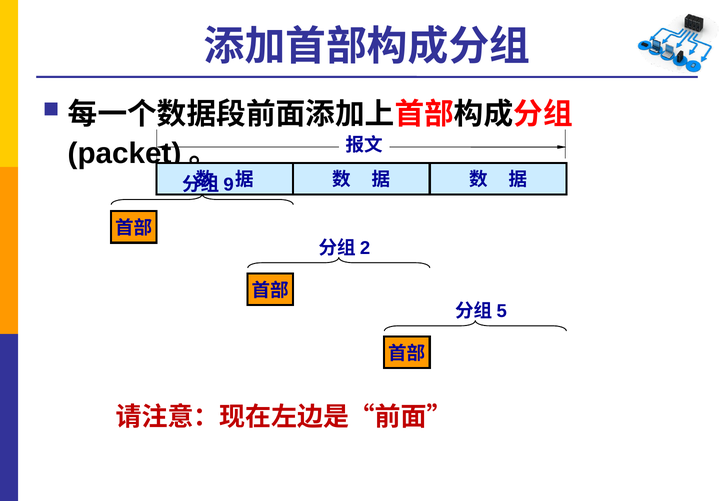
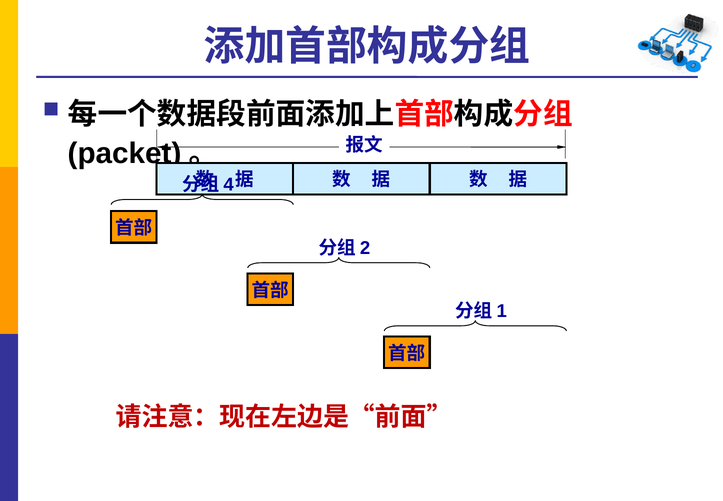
9: 9 -> 4
5: 5 -> 1
